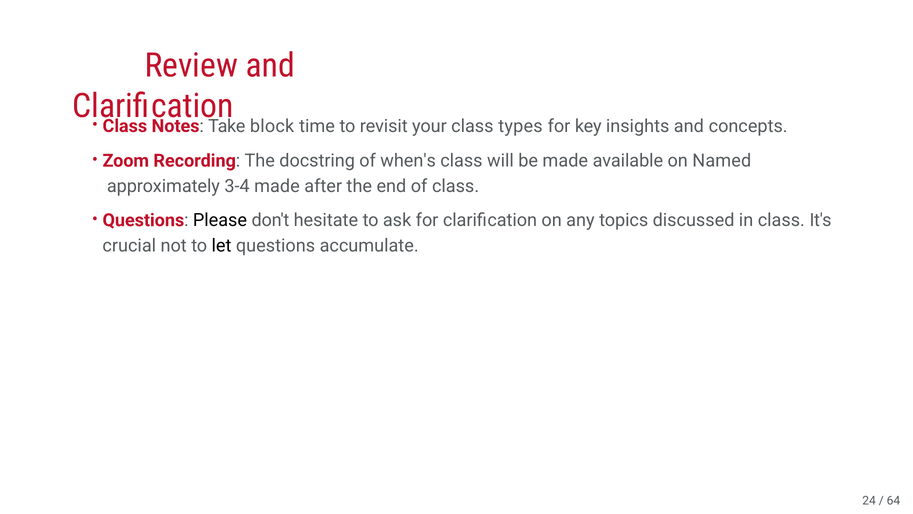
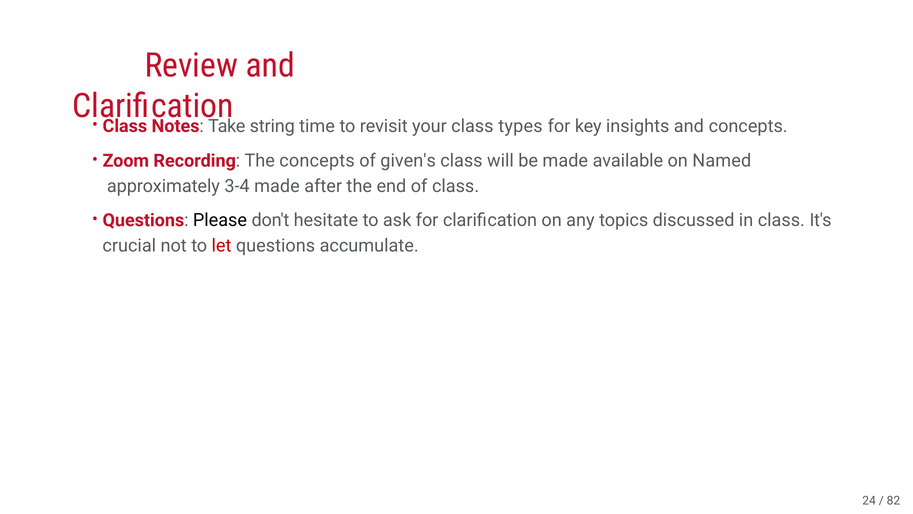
block: block -> string
The docstring: docstring -> concepts
when's: when's -> given's
let colour: black -> red
64: 64 -> 82
